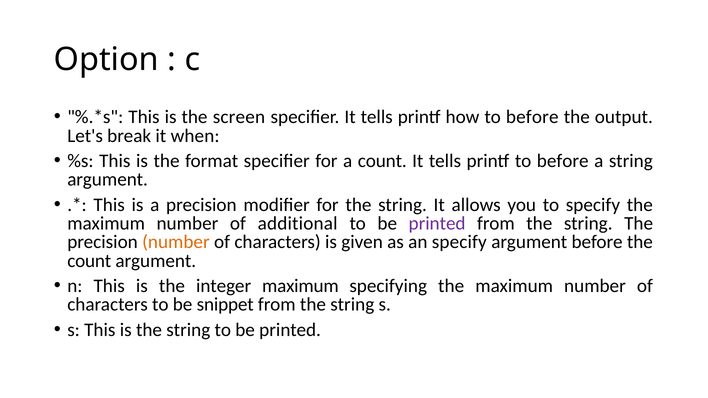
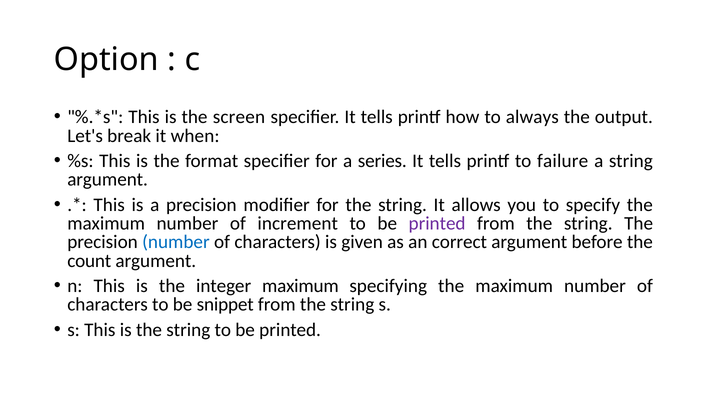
how to before: before -> always
a count: count -> series
printf to before: before -> failure
additional: additional -> increment
number at (176, 242) colour: orange -> blue
an specify: specify -> correct
